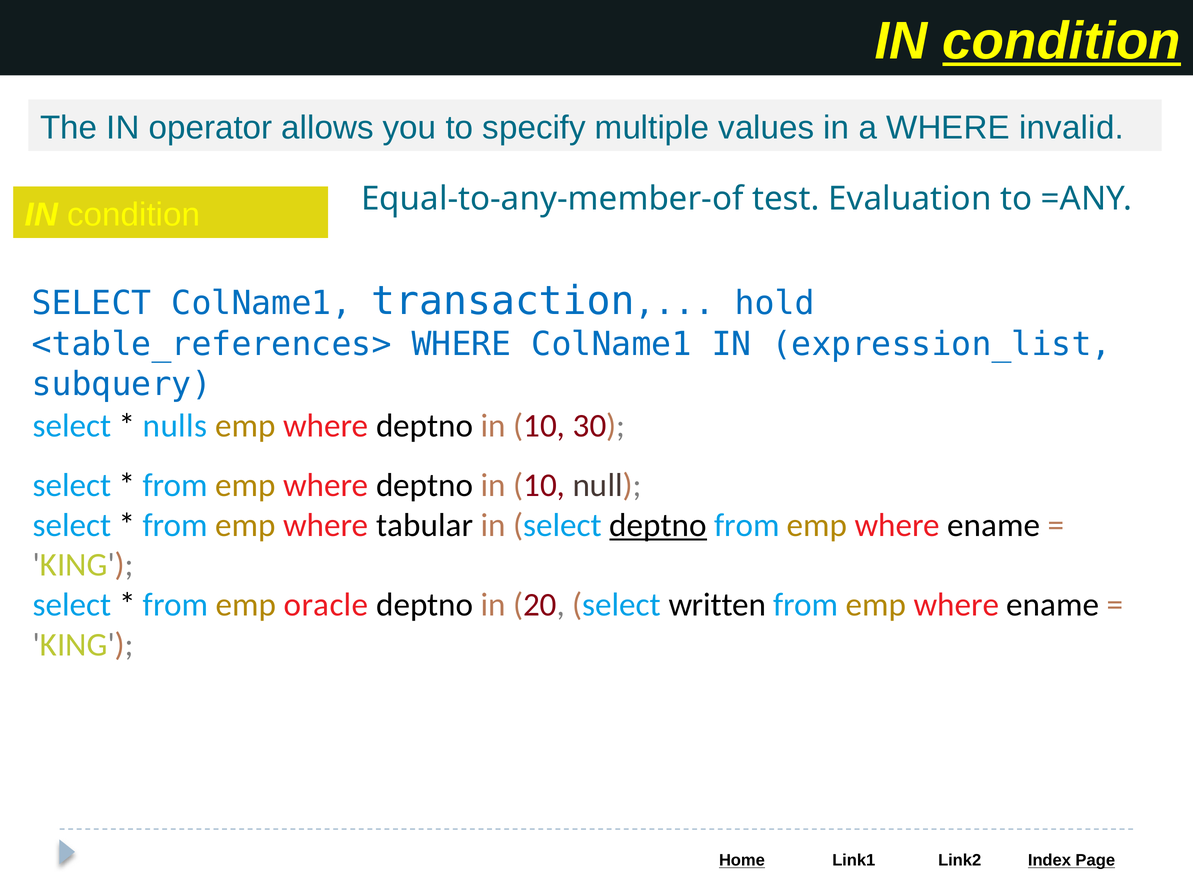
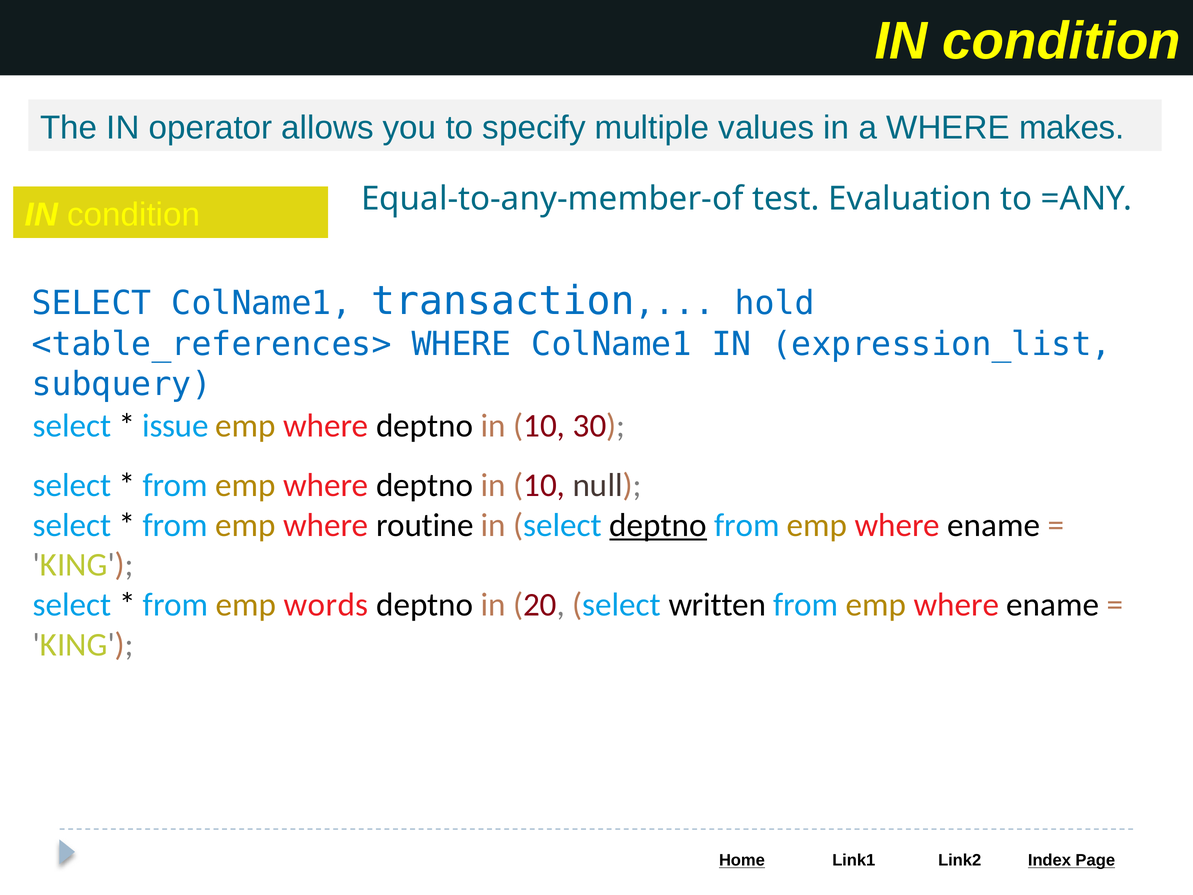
condition at (1062, 41) underline: present -> none
invalid: invalid -> makes
nulls: nulls -> issue
tabular: tabular -> routine
oracle: oracle -> words
